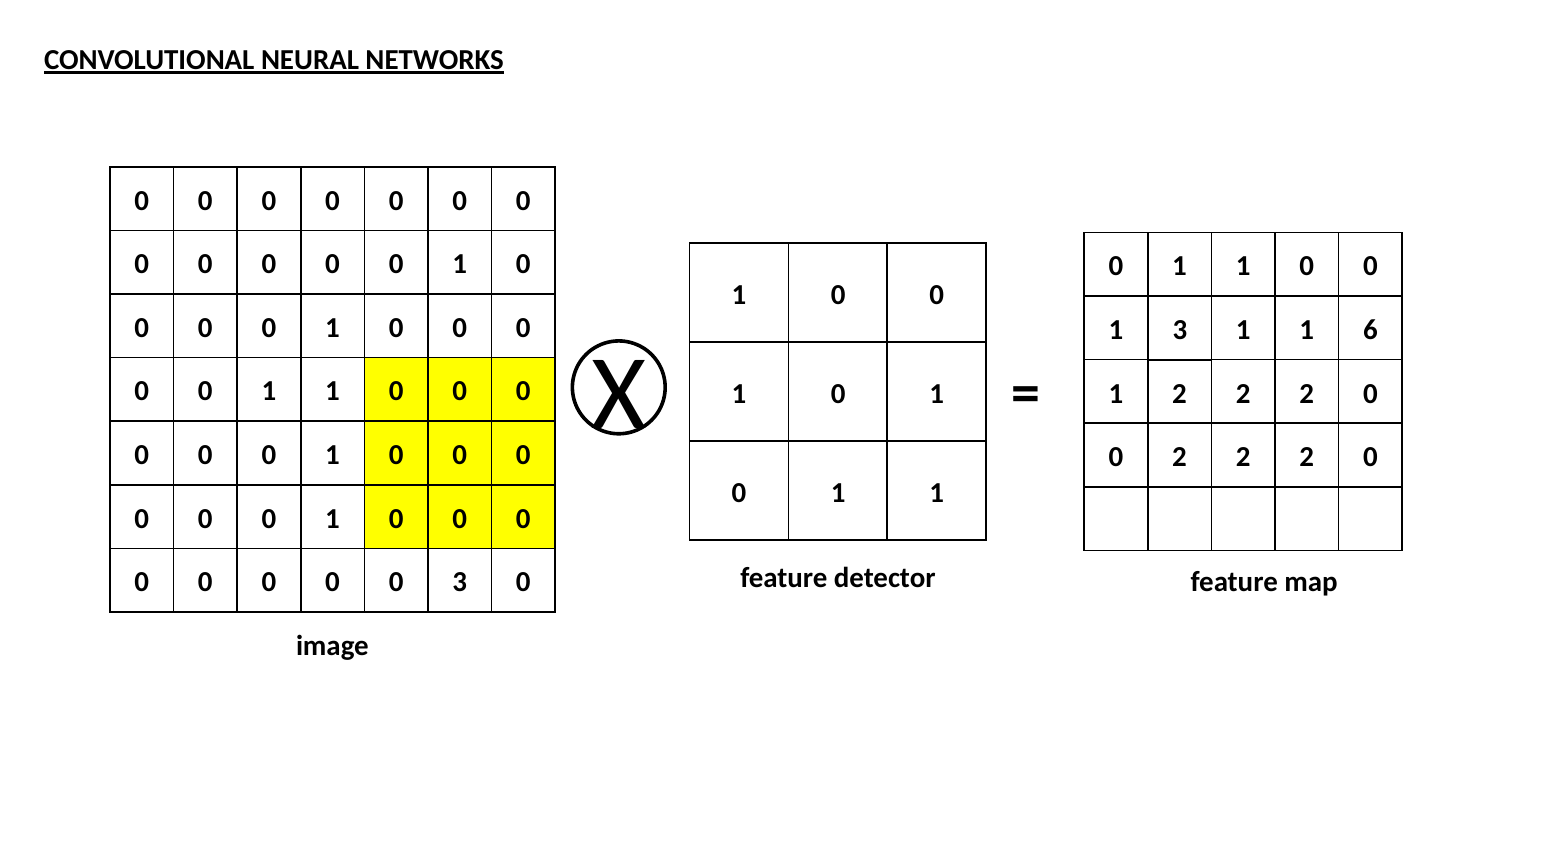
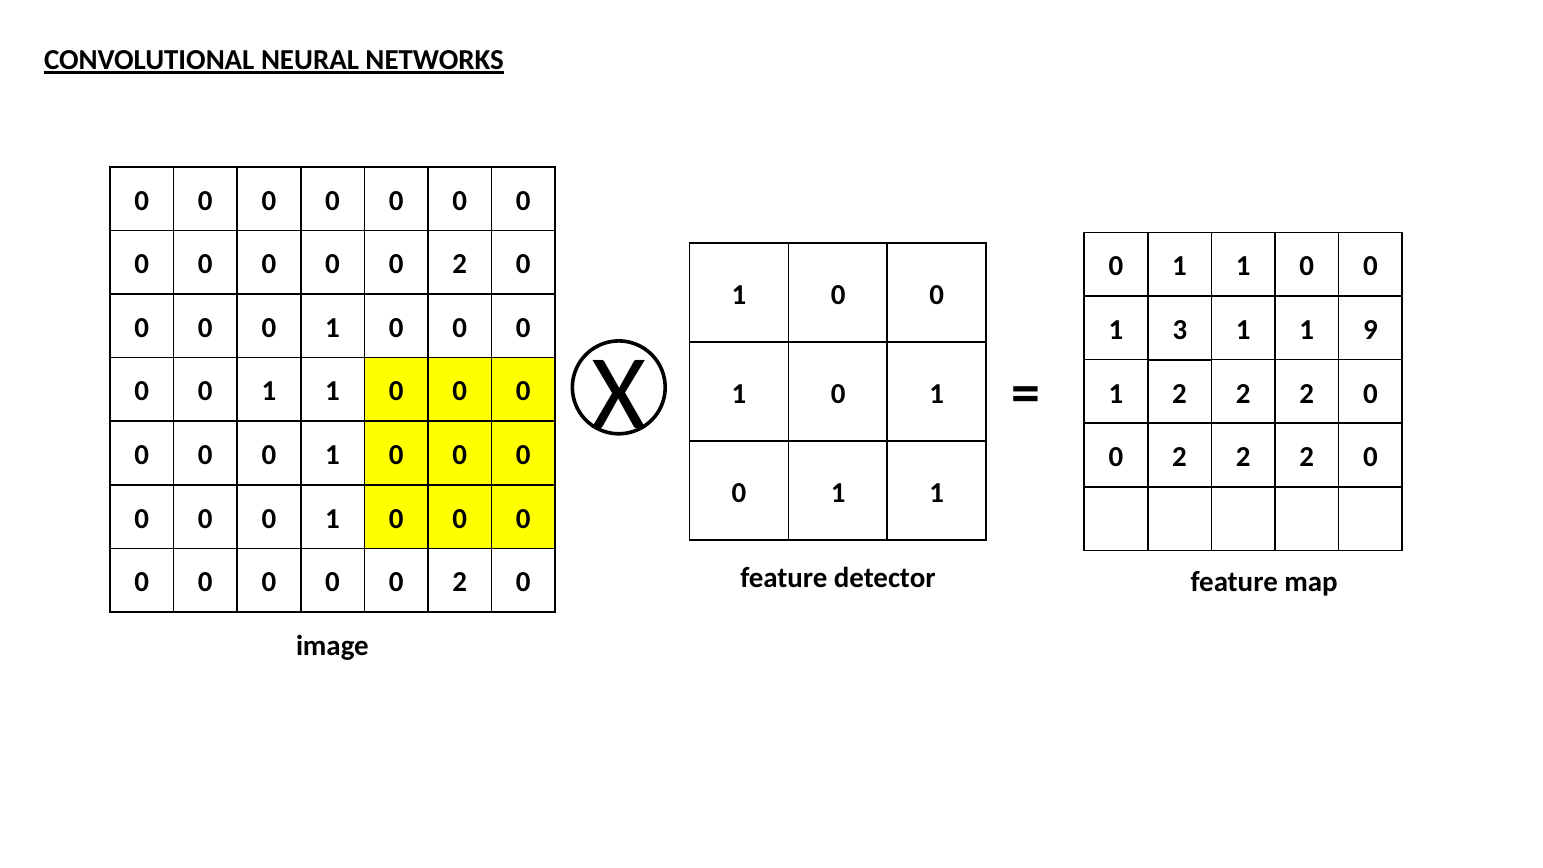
1 at (460, 264): 1 -> 2
6: 6 -> 9
3 at (460, 582): 3 -> 2
